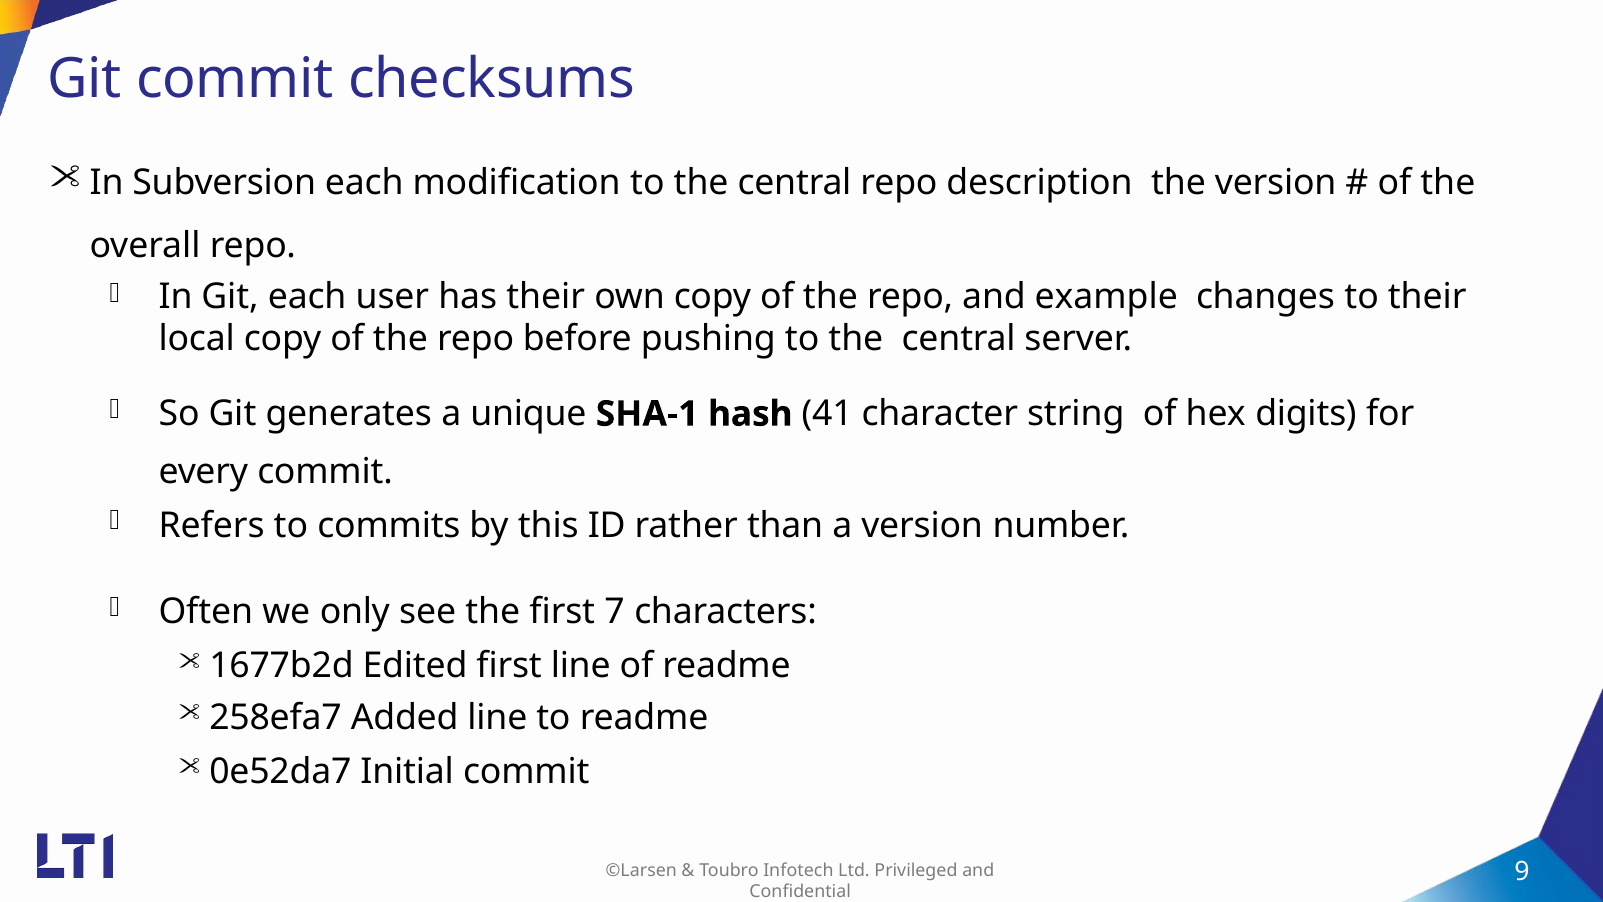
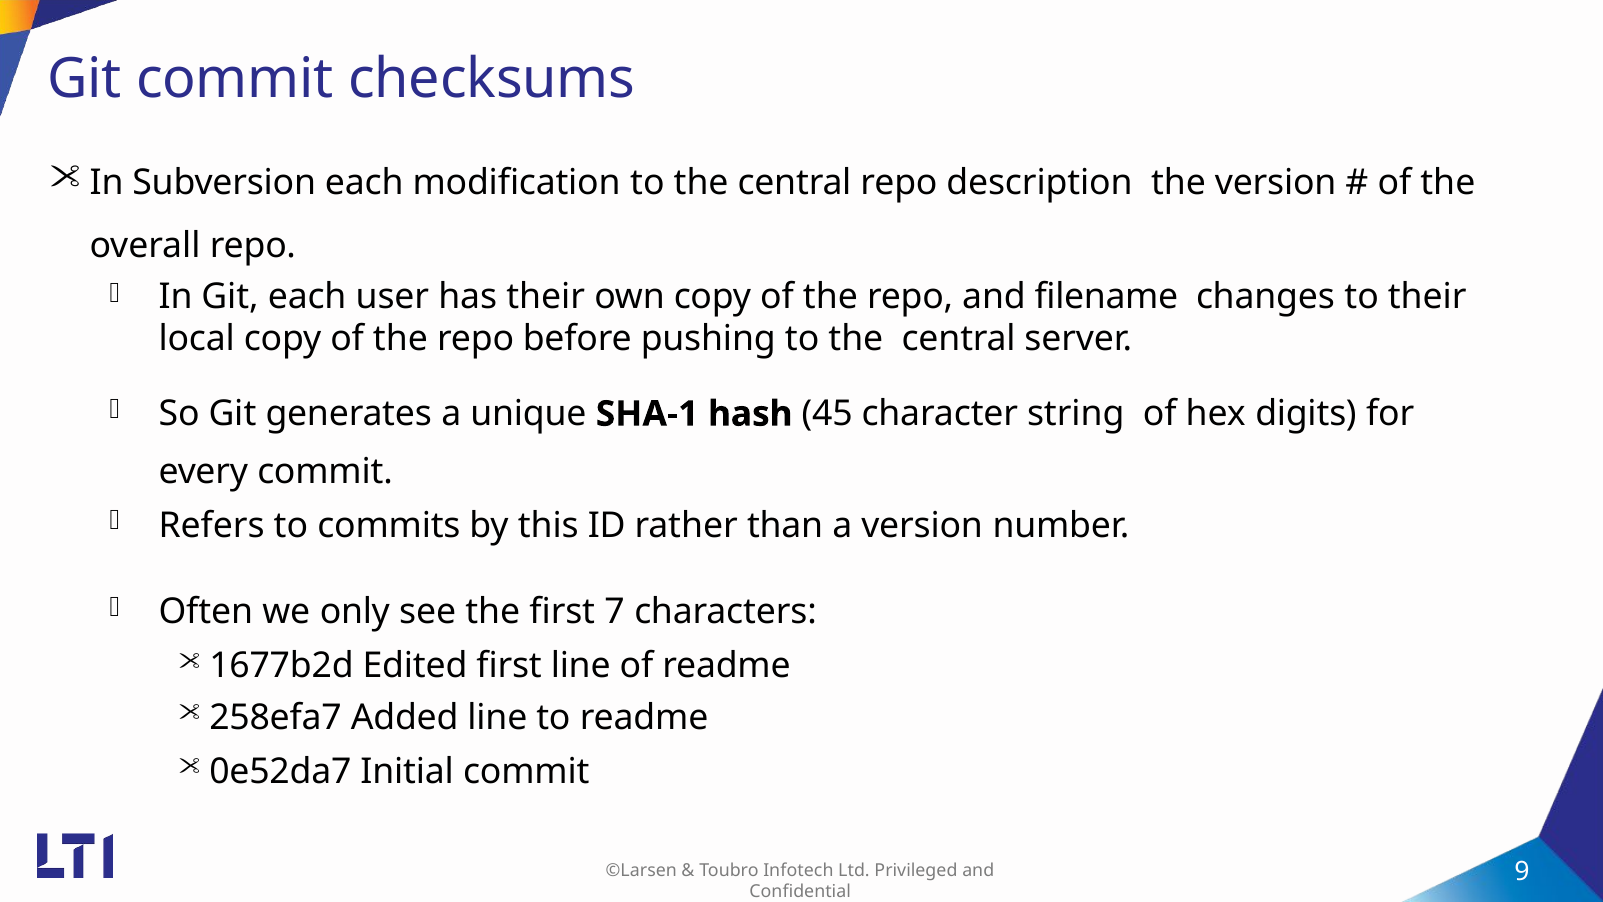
example: example -> filename
41: 41 -> 45
